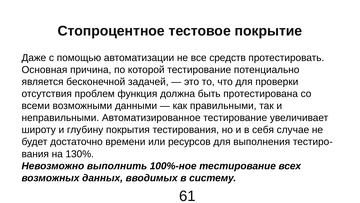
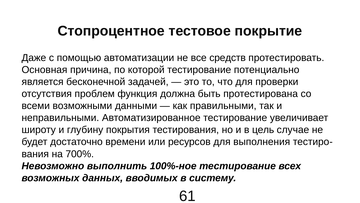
себя: себя -> цель
130%: 130% -> 700%
